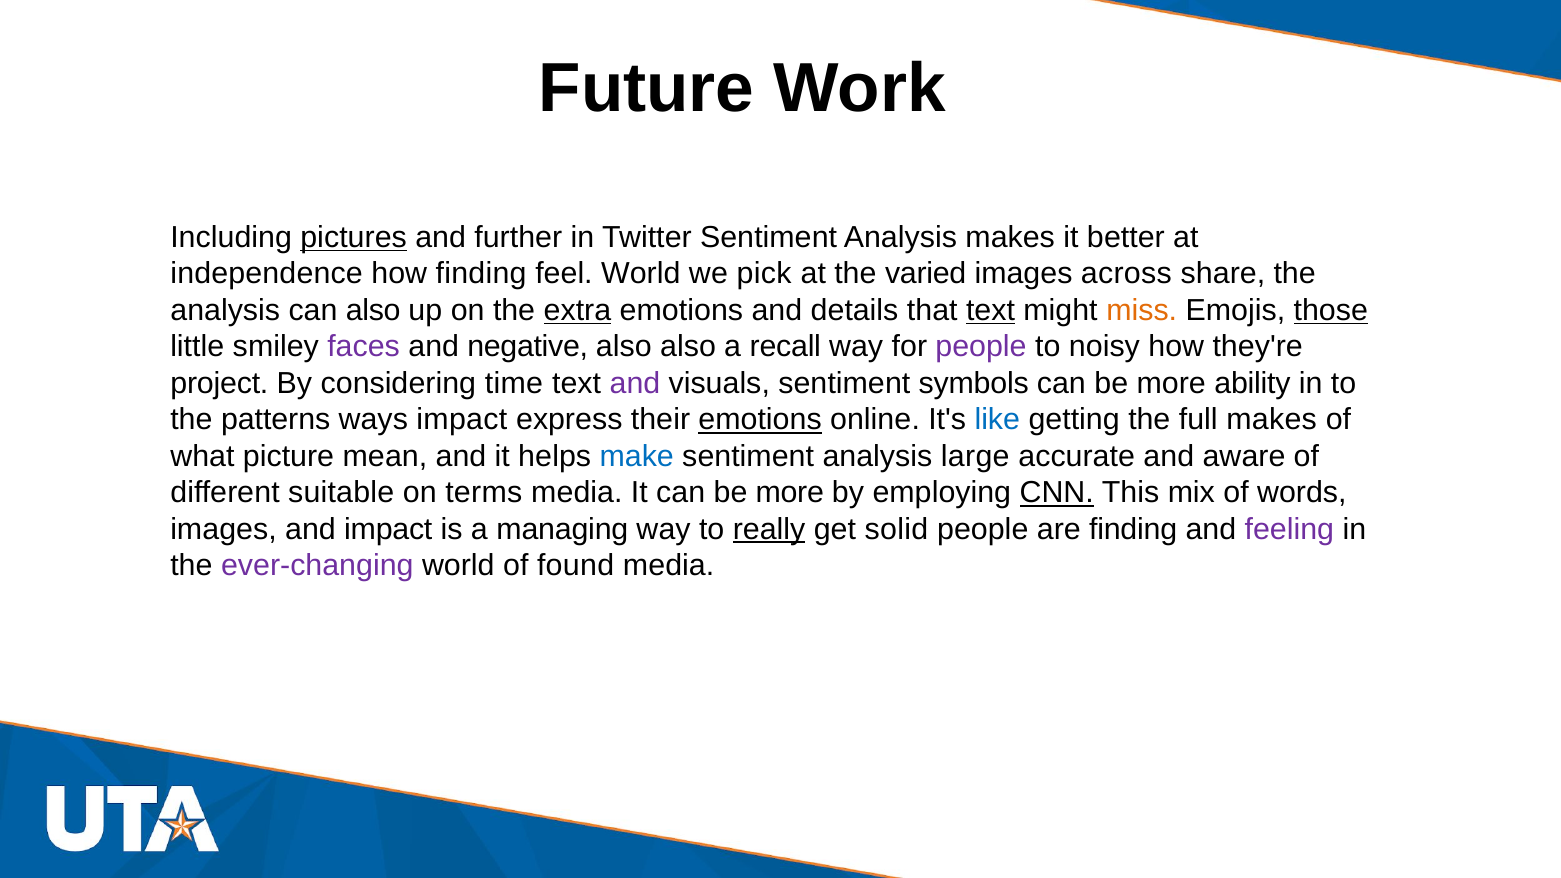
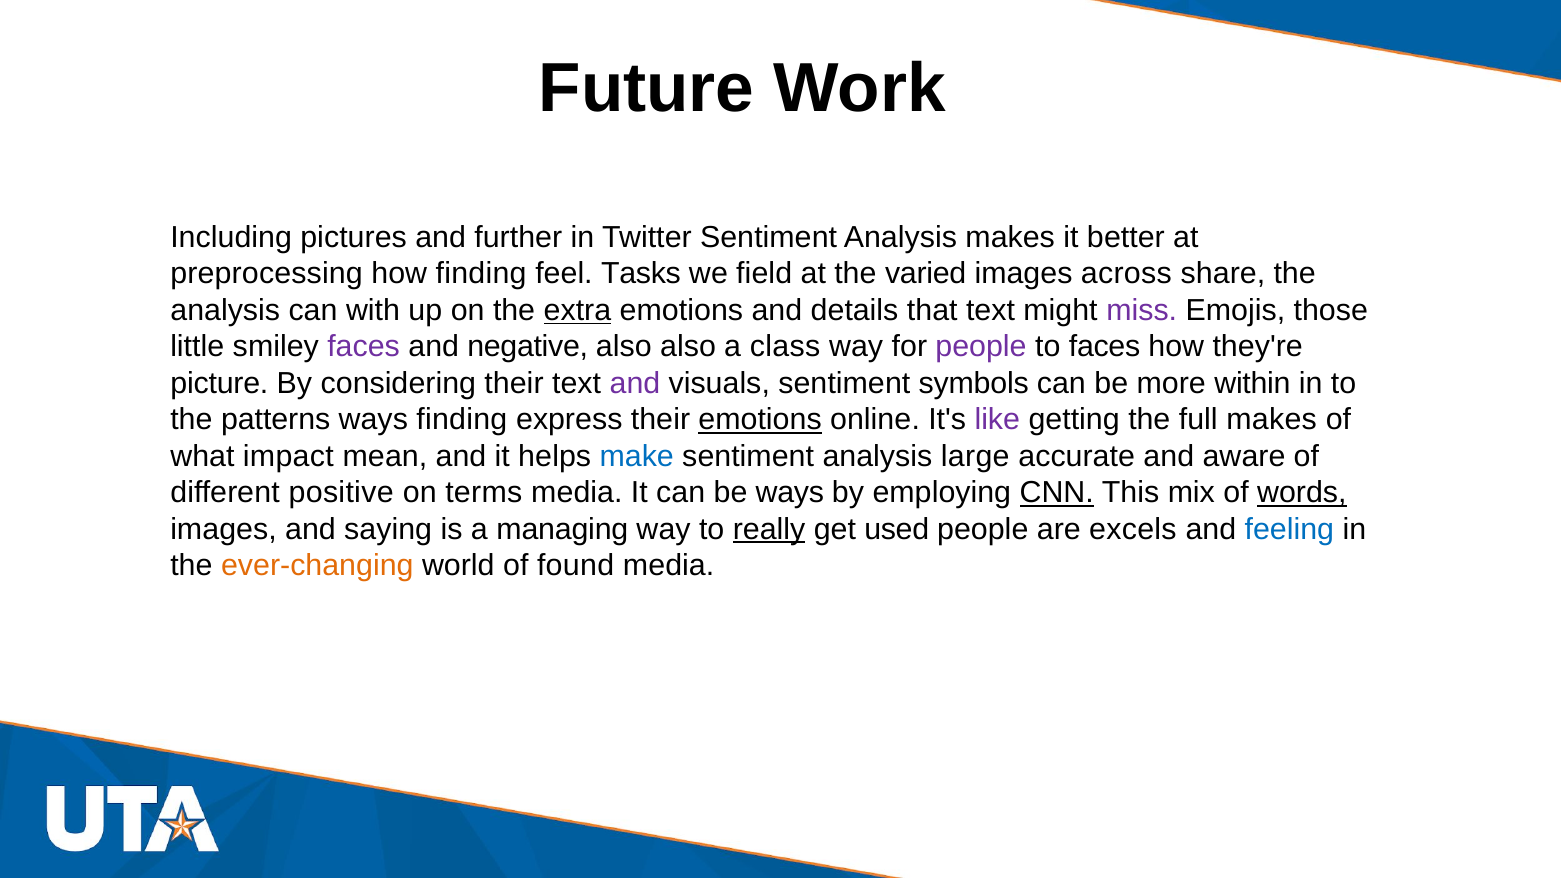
pictures underline: present -> none
independence: independence -> preprocessing
feel World: World -> Tasks
pick: pick -> field
can also: also -> with
text at (991, 310) underline: present -> none
miss colour: orange -> purple
those underline: present -> none
recall: recall -> class
to noisy: noisy -> faces
project: project -> picture
considering time: time -> their
ability: ability -> within
ways impact: impact -> finding
like colour: blue -> purple
picture: picture -> impact
suitable: suitable -> positive
It can be more: more -> ways
words underline: none -> present
and impact: impact -> saying
solid: solid -> used
are finding: finding -> excels
feeling colour: purple -> blue
ever-changing colour: purple -> orange
